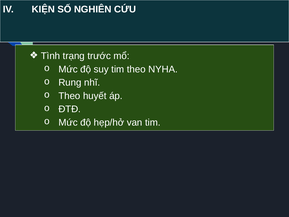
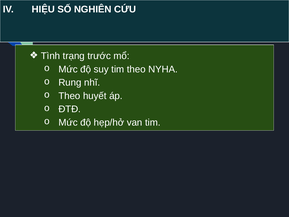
KIỆN: KIỆN -> HIỆU
